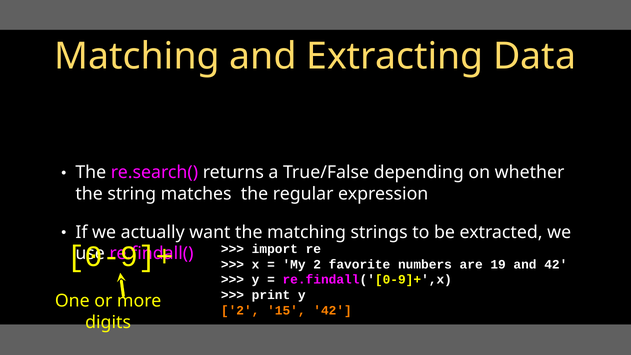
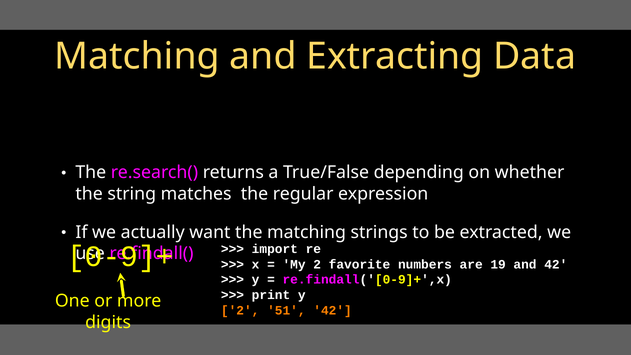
15: 15 -> 51
